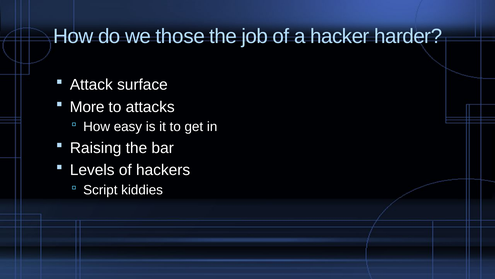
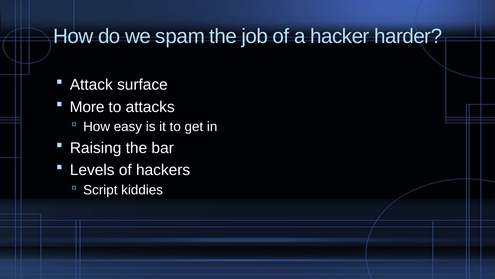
those: those -> spam
